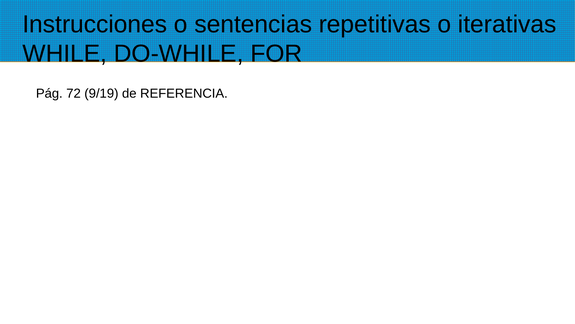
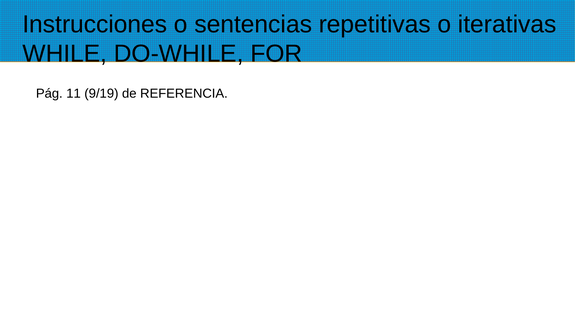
72: 72 -> 11
